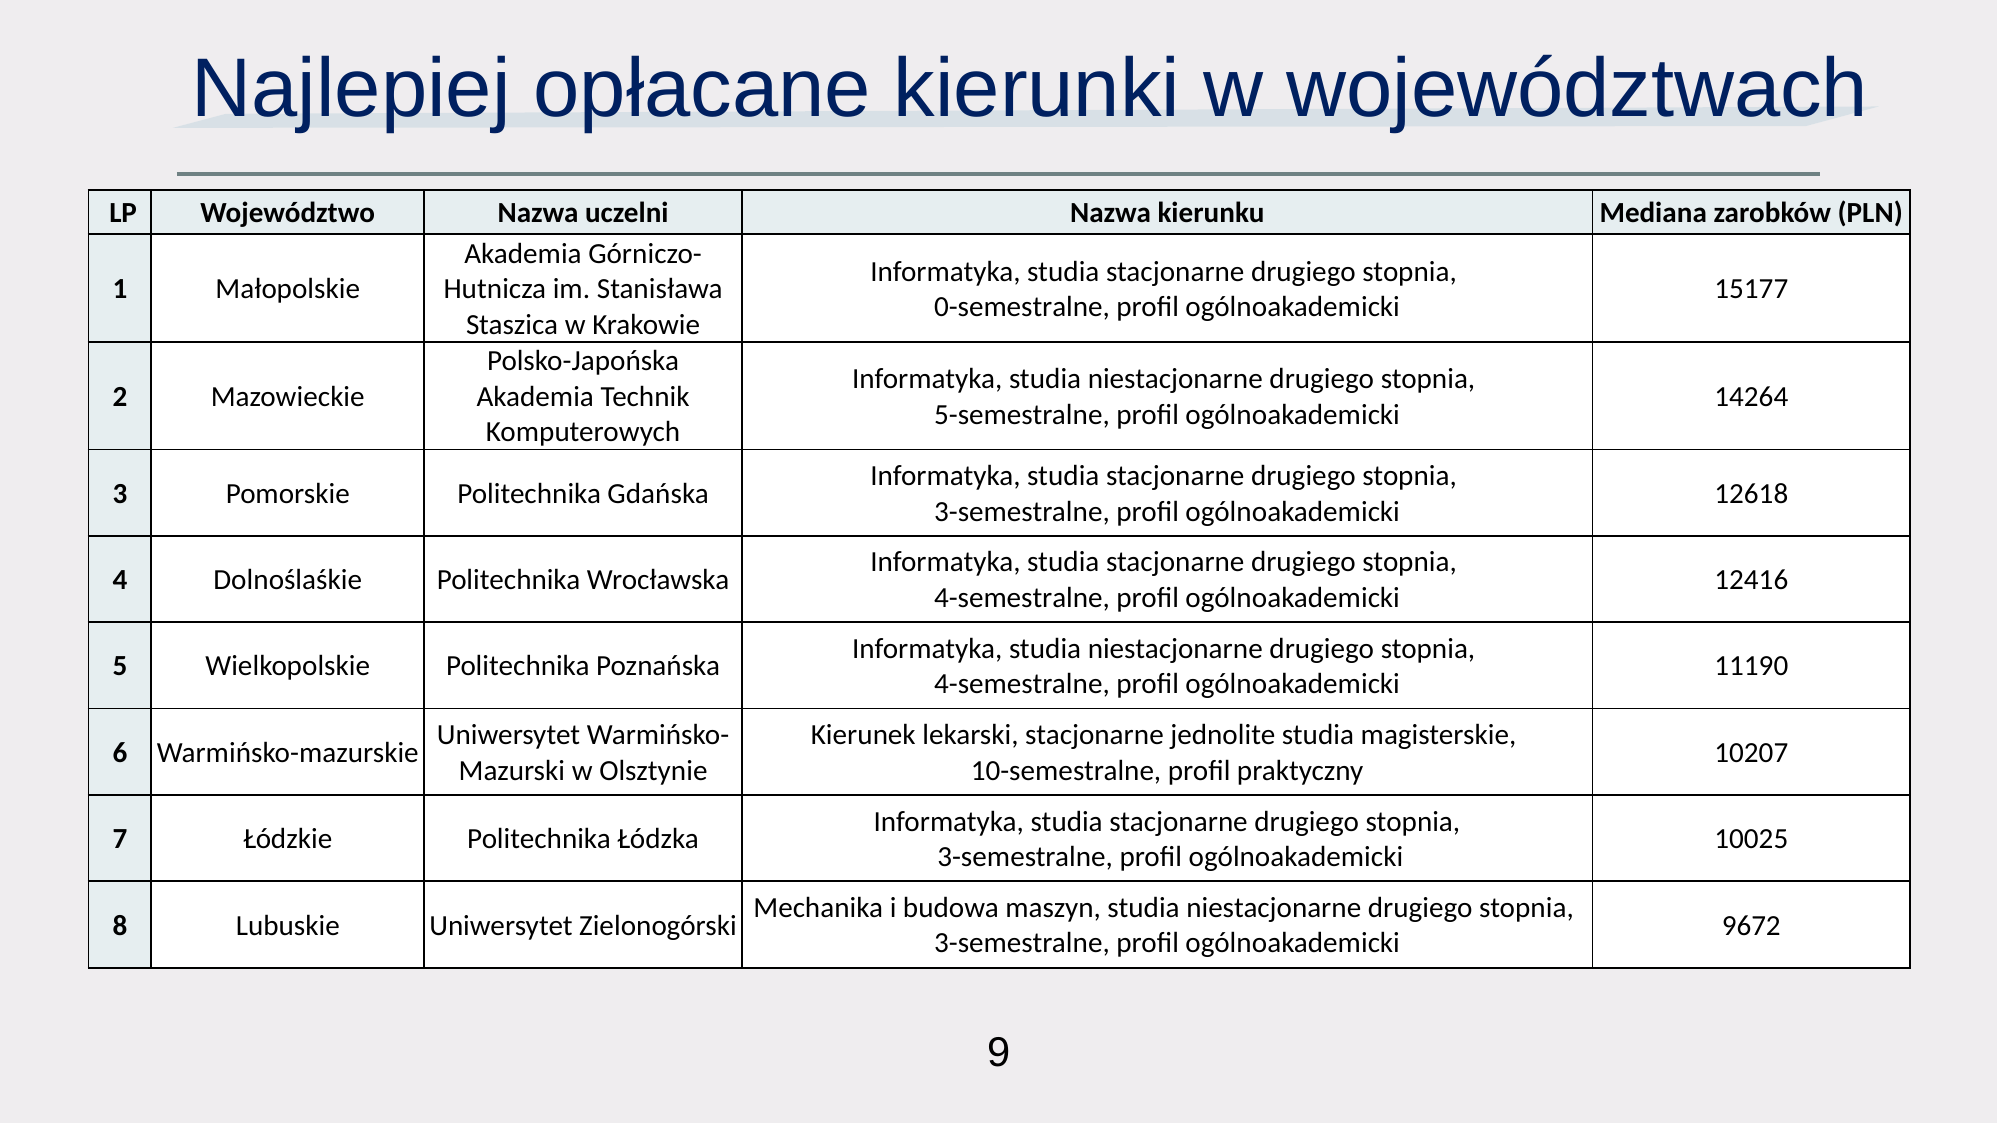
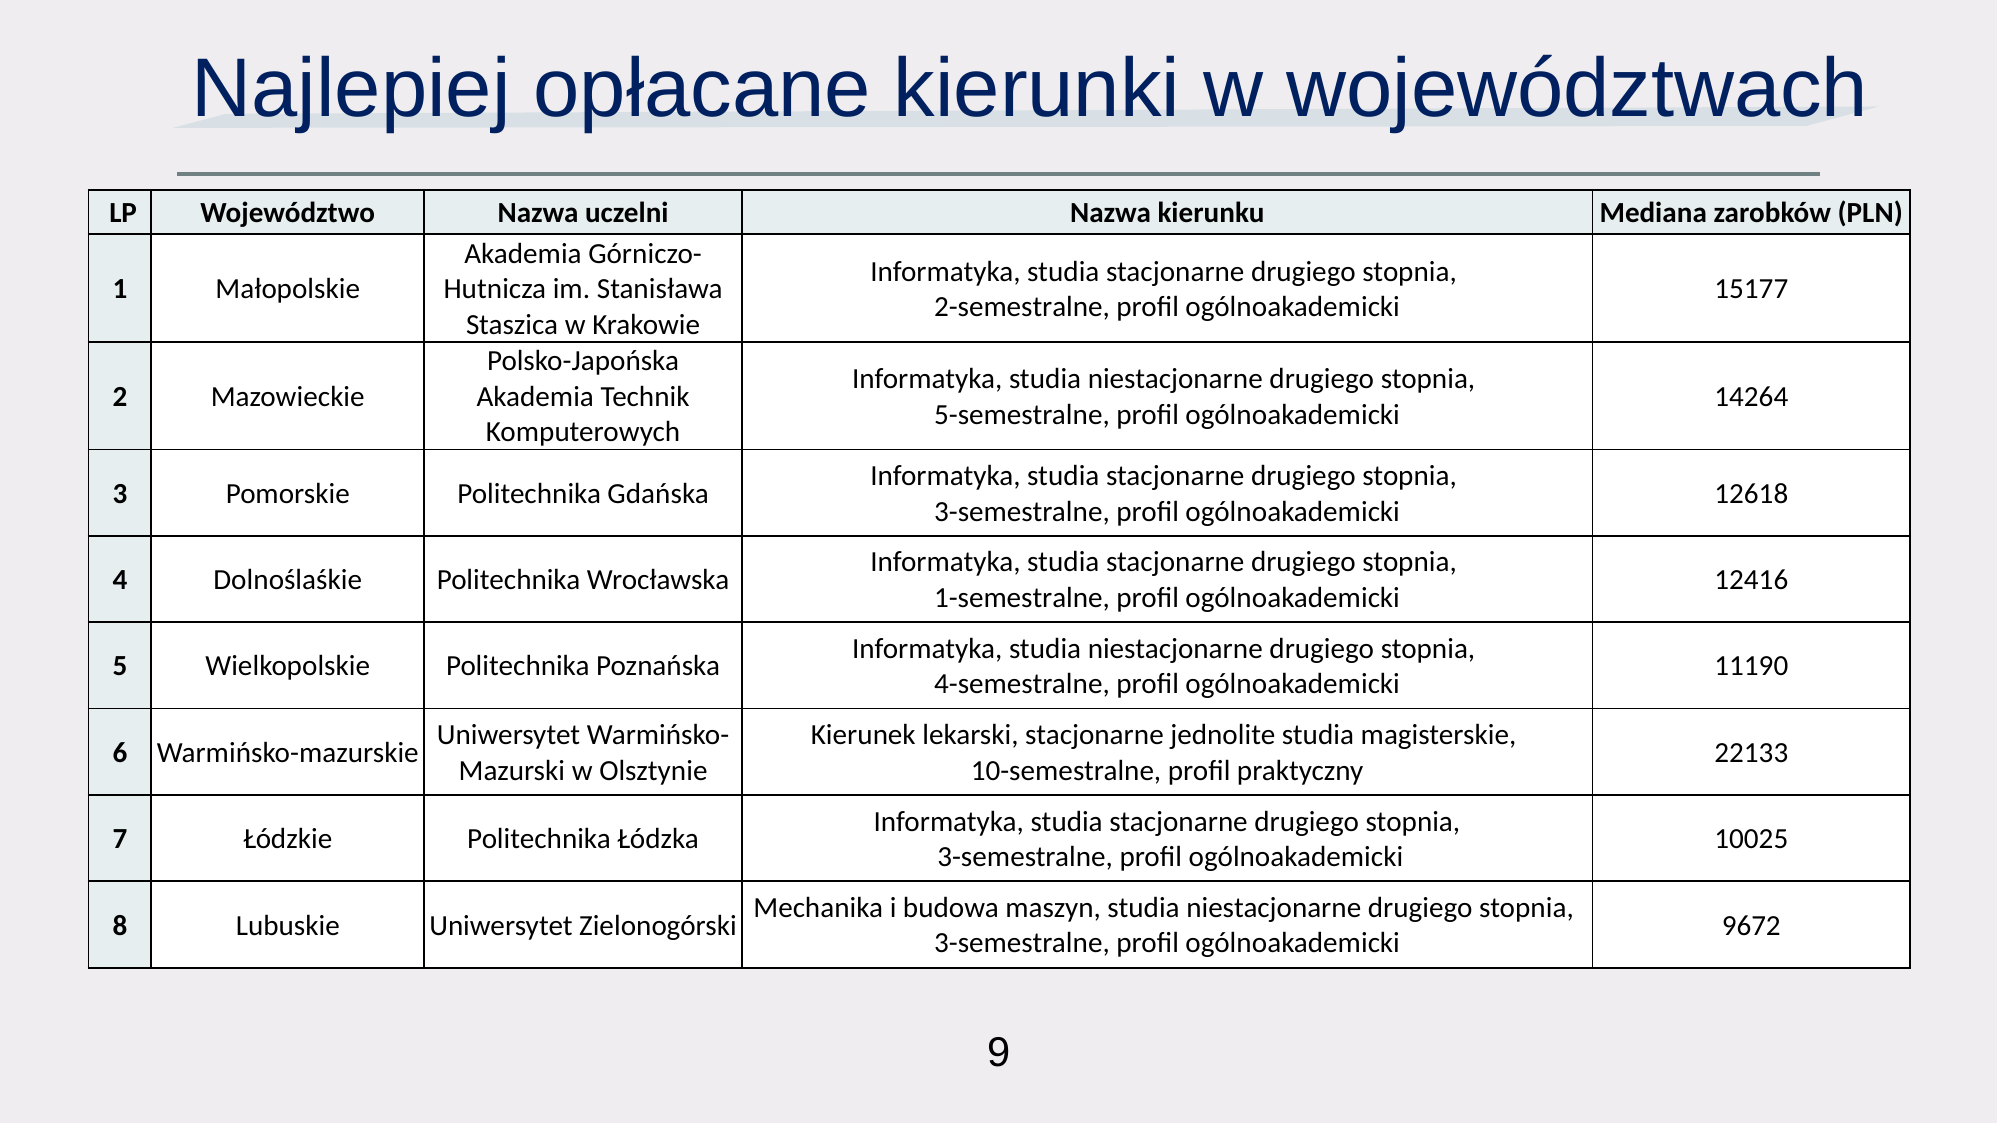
0-semestralne: 0-semestralne -> 2-semestralne
4-semestralne at (1022, 598): 4-semestralne -> 1-semestralne
10207: 10207 -> 22133
